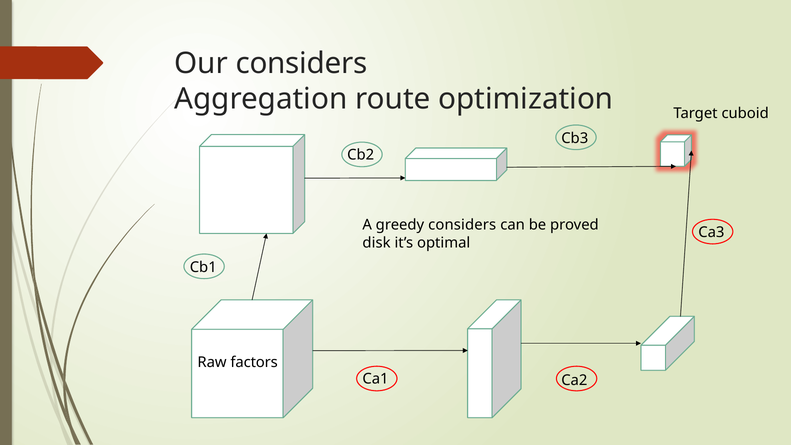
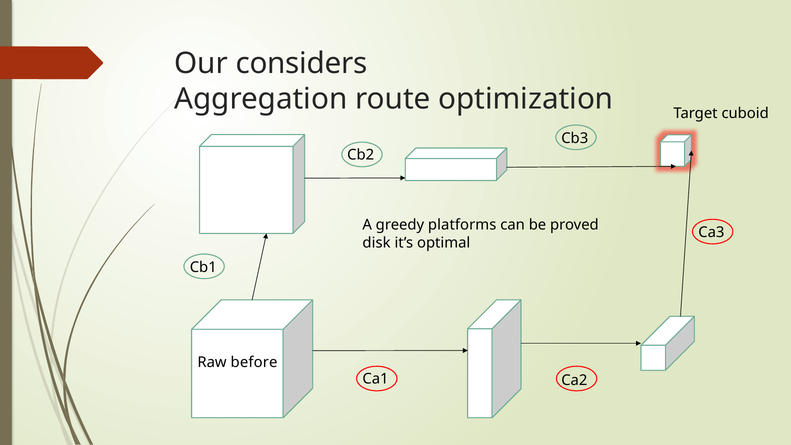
greedy considers: considers -> platforms
factors: factors -> before
